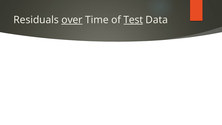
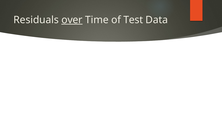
Test underline: present -> none
